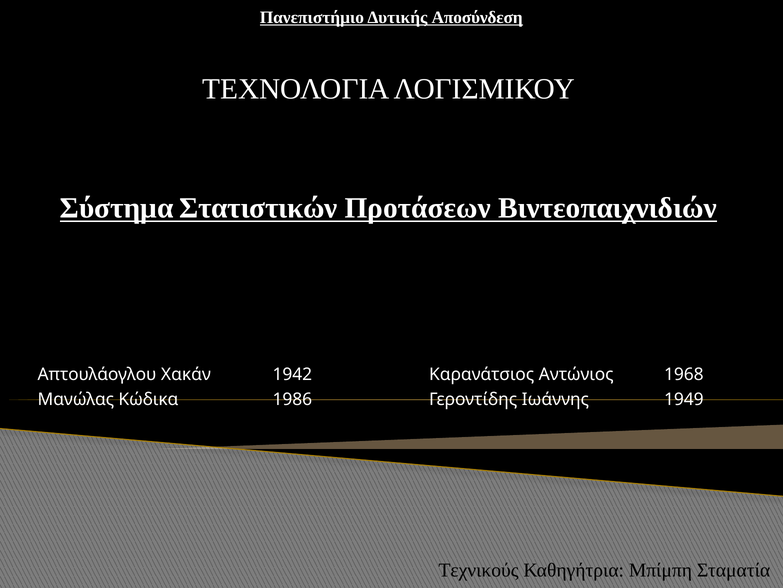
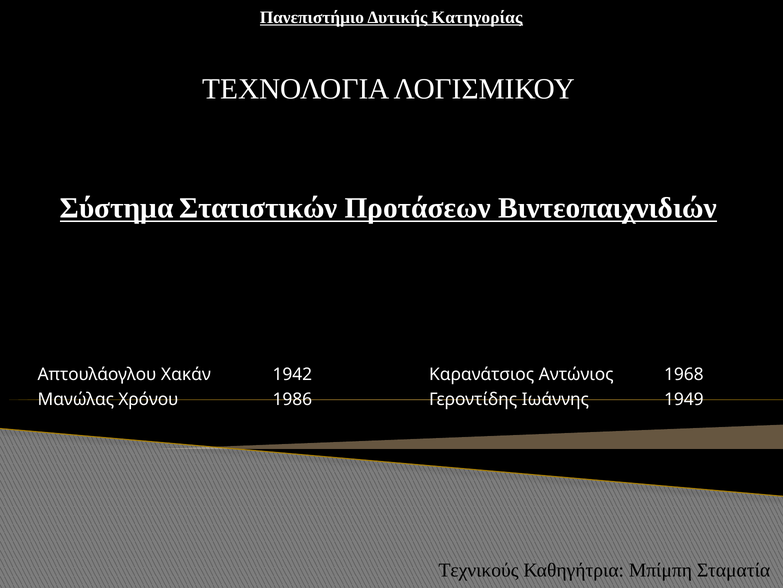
Αποσύνδεση: Αποσύνδεση -> Κατηγορίας
Κώδικα: Κώδικα -> Χρόνου
